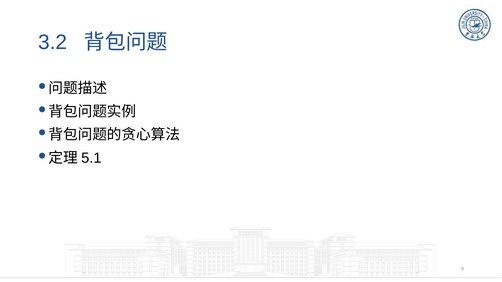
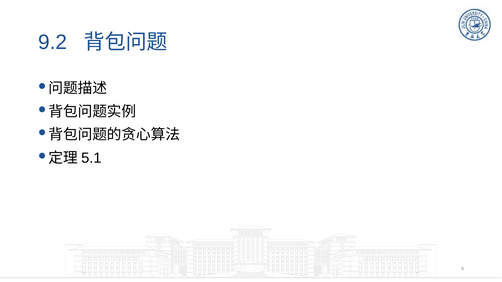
3.2: 3.2 -> 9.2
